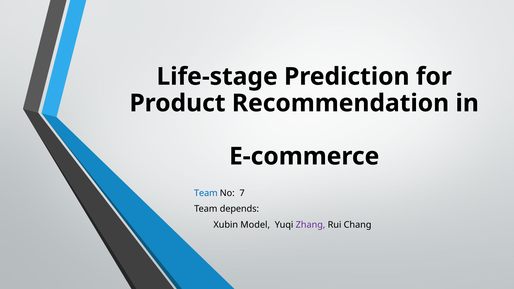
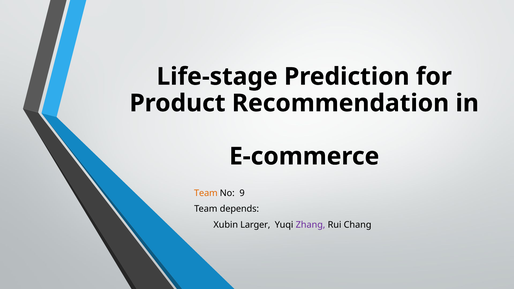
Team at (206, 193) colour: blue -> orange
7: 7 -> 9
Model: Model -> Larger
